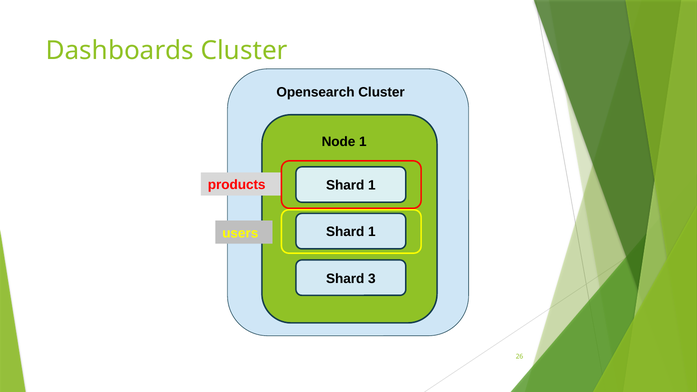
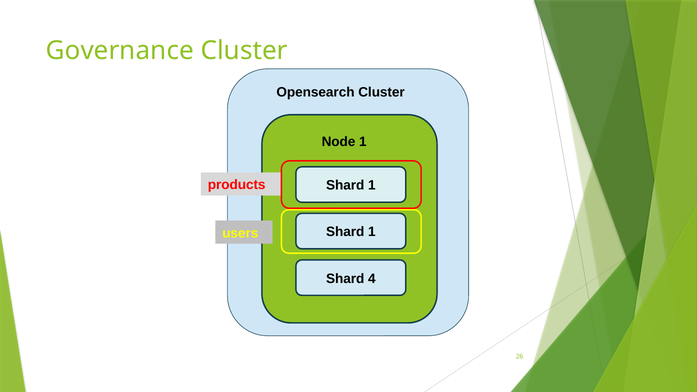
Dashboards: Dashboards -> Governance
3: 3 -> 4
